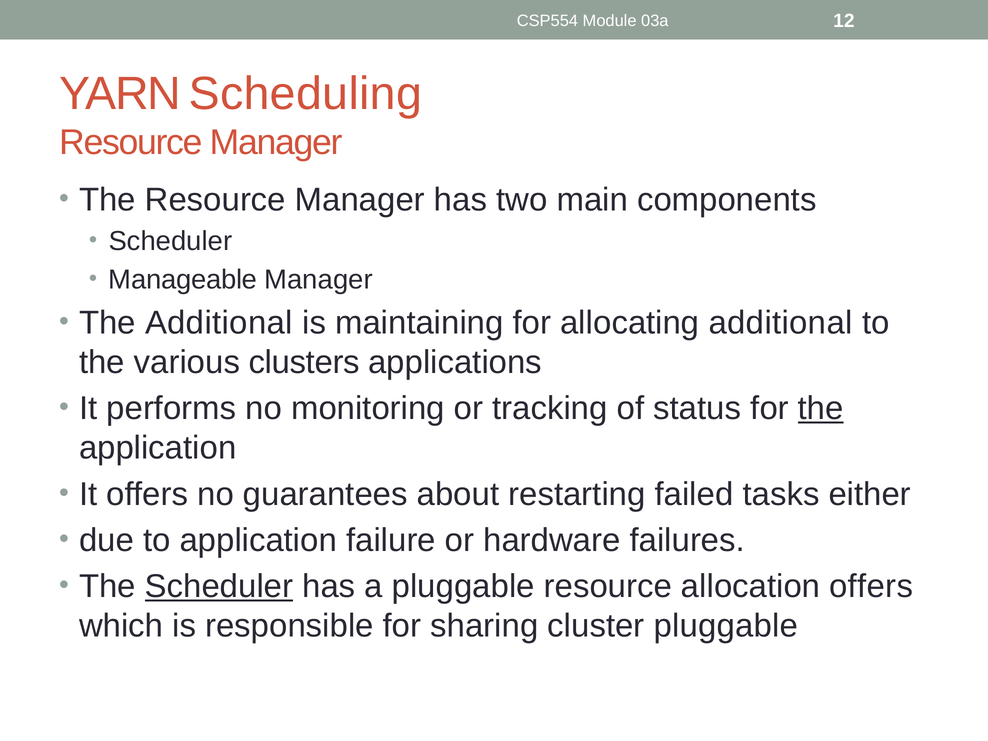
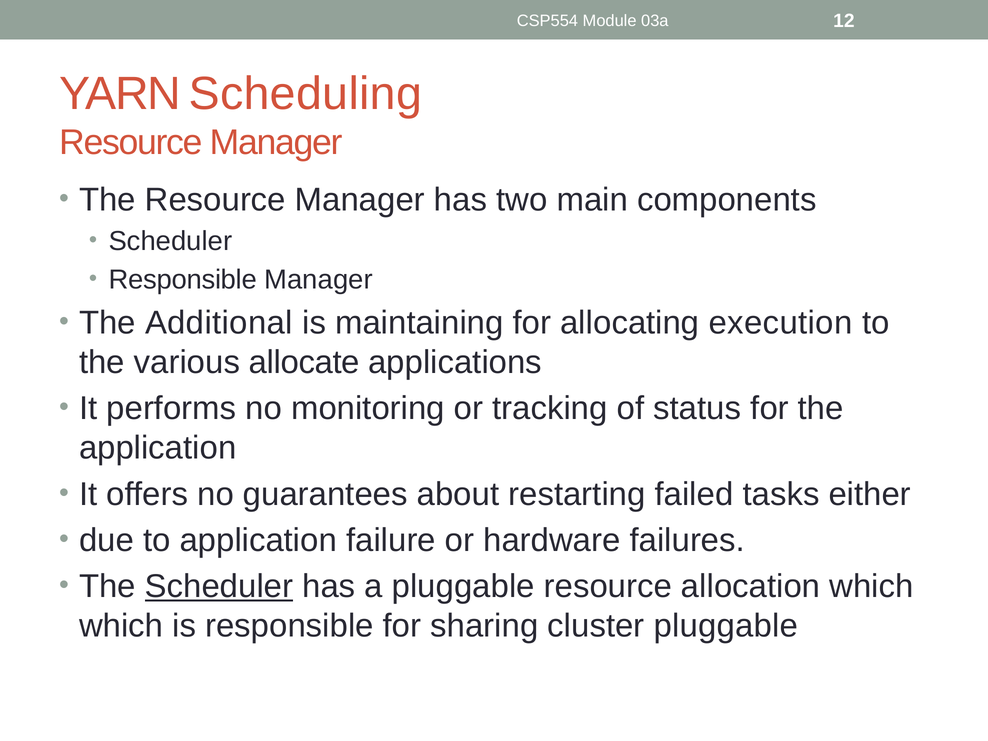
Manageable at (183, 280): Manageable -> Responsible
allocating additional: additional -> execution
clusters: clusters -> allocate
the at (821, 409) underline: present -> none
allocation offers: offers -> which
